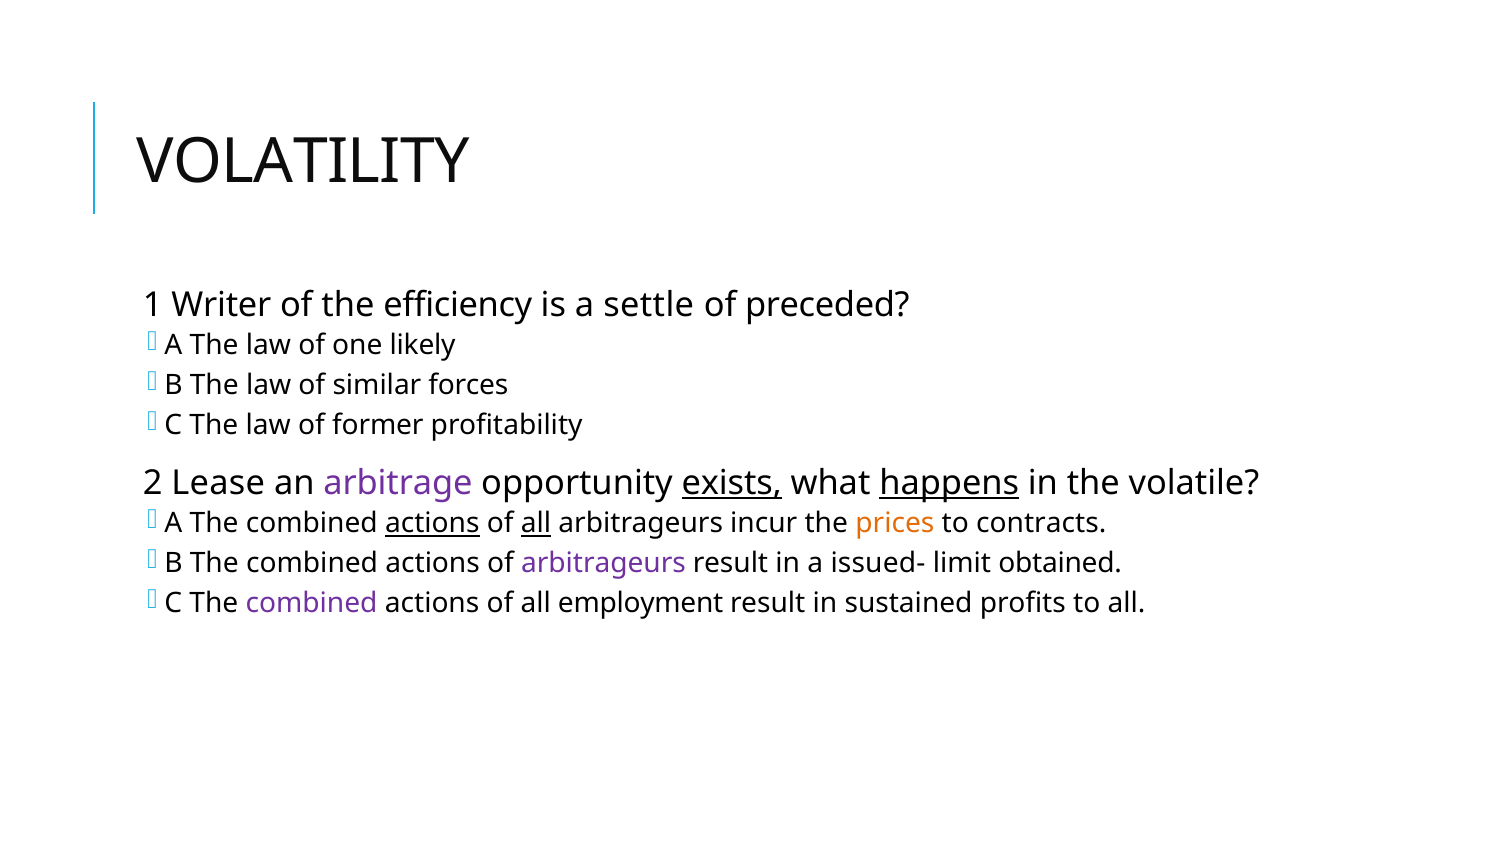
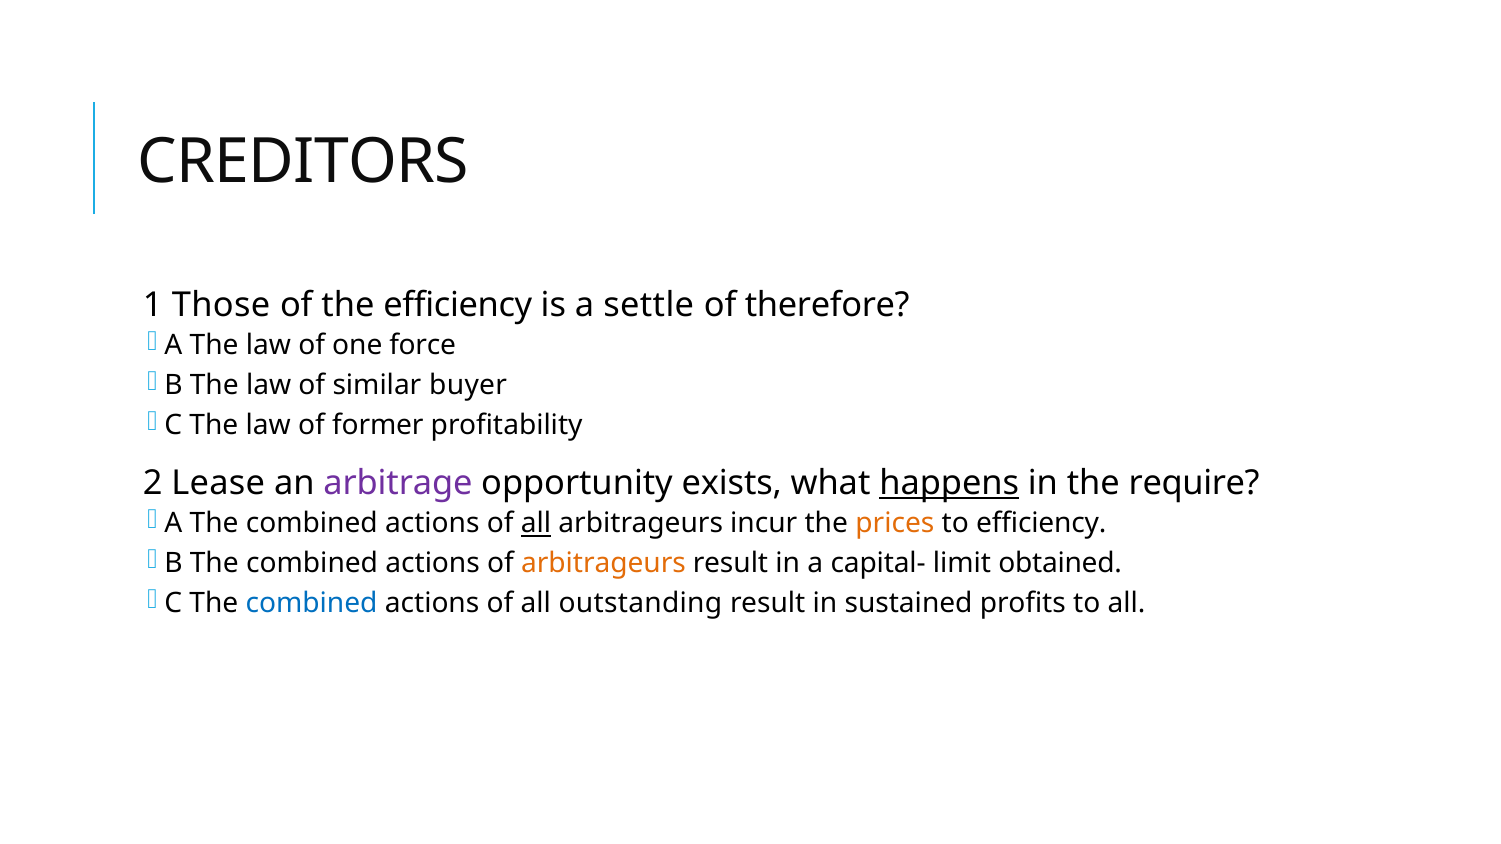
VOLATILITY: VOLATILITY -> CREDITORS
Writer: Writer -> Those
preceded: preceded -> therefore
likely: likely -> force
forces: forces -> buyer
exists underline: present -> none
volatile: volatile -> require
actions at (432, 524) underline: present -> none
to contracts: contracts -> efficiency
arbitrageurs at (603, 564) colour: purple -> orange
issued-: issued- -> capital-
combined at (312, 603) colour: purple -> blue
employment: employment -> outstanding
